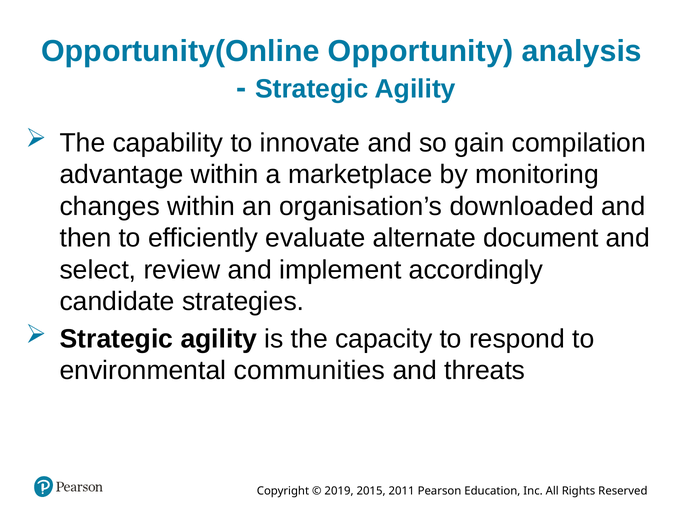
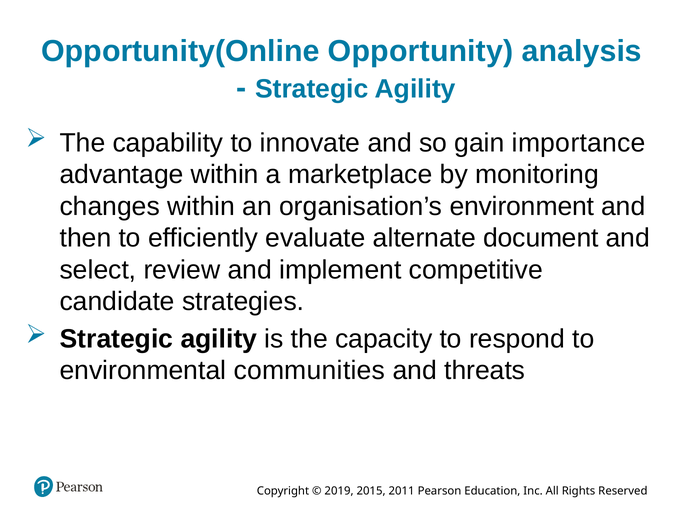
compilation: compilation -> importance
downloaded: downloaded -> environment
accordingly: accordingly -> competitive
